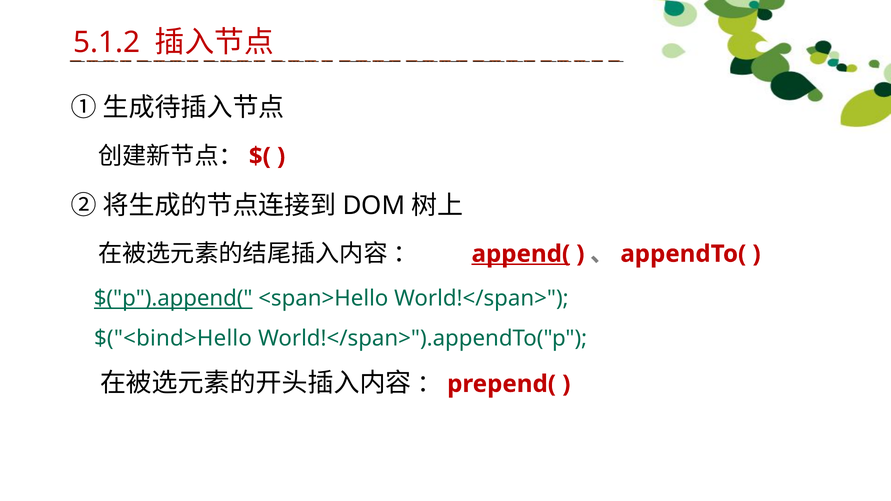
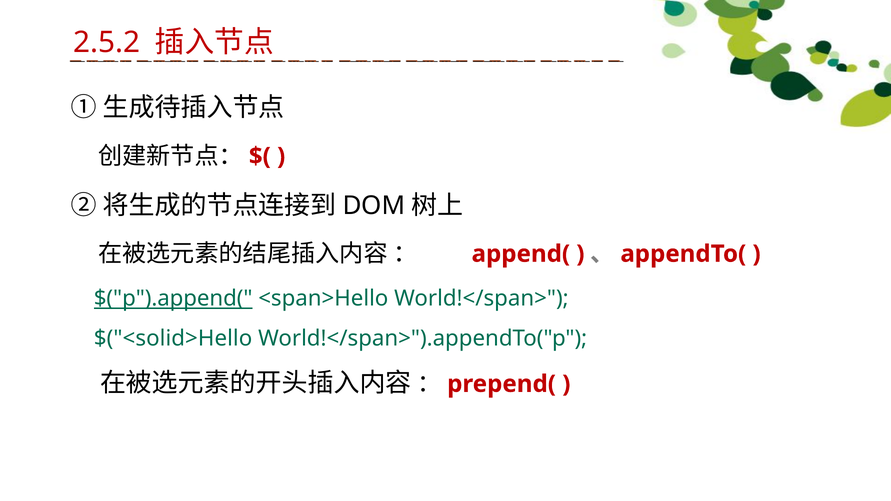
5.1.2: 5.1.2 -> 2.5.2
append( underline: present -> none
$("<bind>Hello: $("<bind>Hello -> $("<solid>Hello
